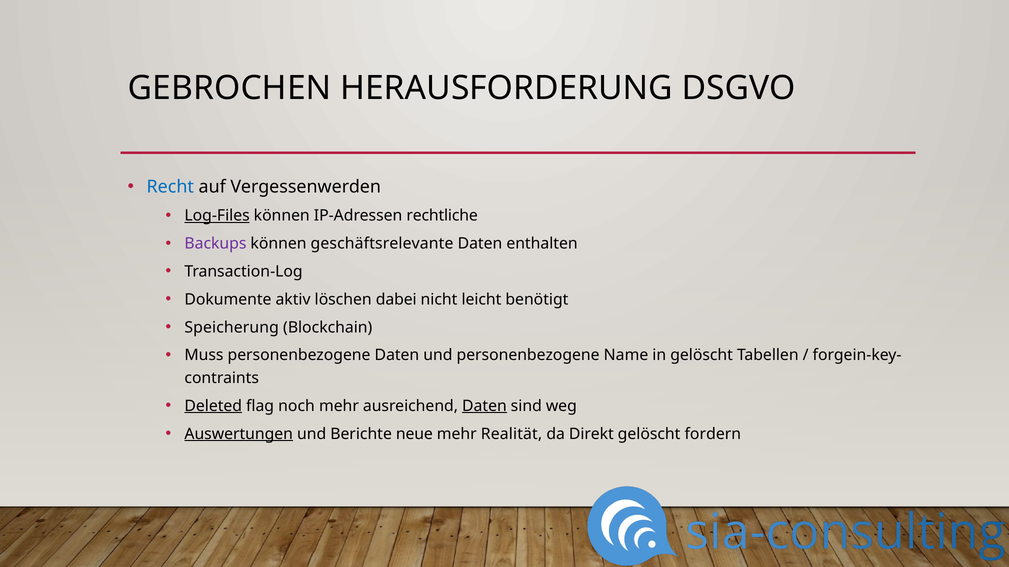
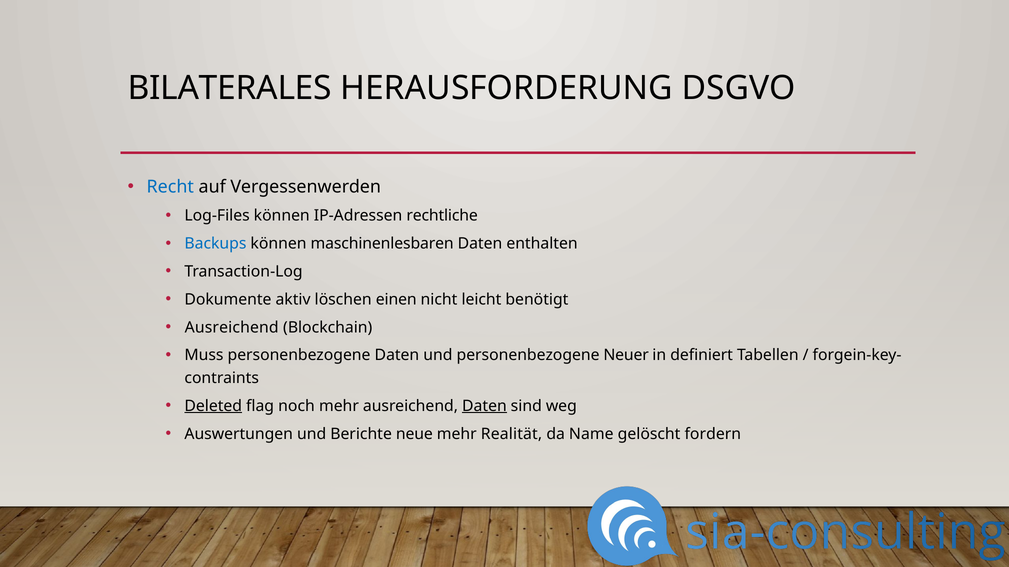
GEBROCHEN: GEBROCHEN -> BILATERALES
Log-Files underline: present -> none
Backups colour: purple -> blue
geschäftsrelevante: geschäftsrelevante -> maschinenlesbaren
dabei: dabei -> einen
Speicherung at (232, 328): Speicherung -> Ausreichend
Name: Name -> Neuer
in gelöscht: gelöscht -> definiert
Auswertungen underline: present -> none
Direkt: Direkt -> Name
